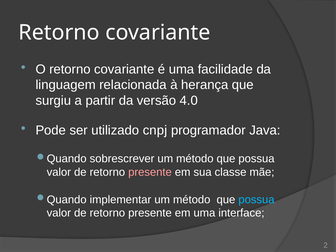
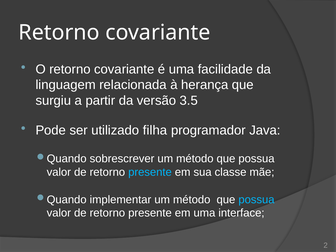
4.0: 4.0 -> 3.5
cnpj: cnpj -> filha
presente at (150, 172) colour: pink -> light blue
